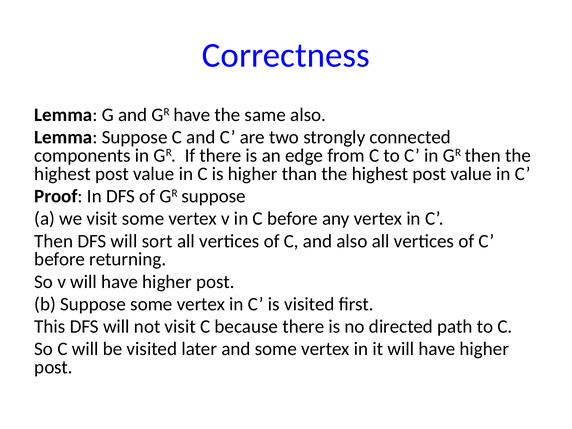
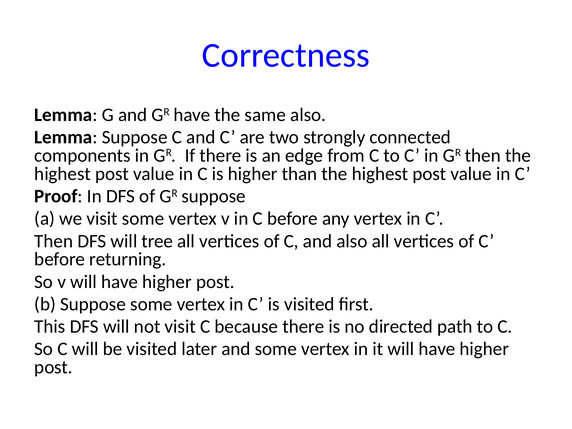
sort: sort -> tree
